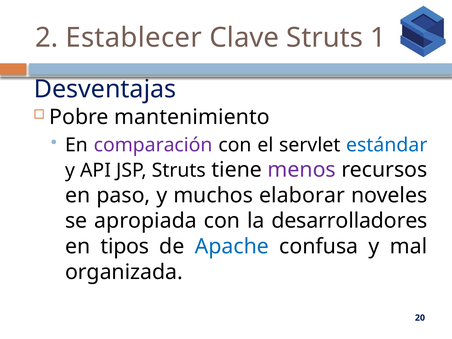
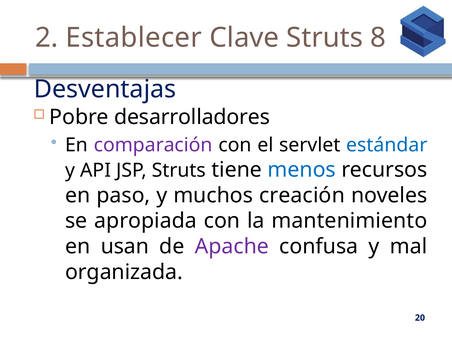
1: 1 -> 8
mantenimiento: mantenimiento -> desarrolladores
menos colour: purple -> blue
elaborar: elaborar -> creación
desarrolladores: desarrolladores -> mantenimiento
tipos: tipos -> usan
Apache colour: blue -> purple
